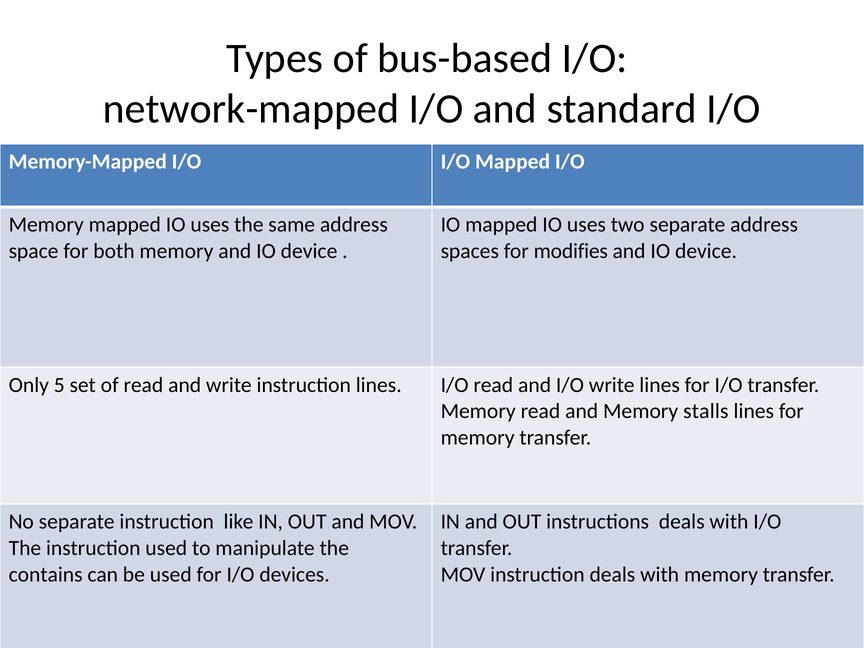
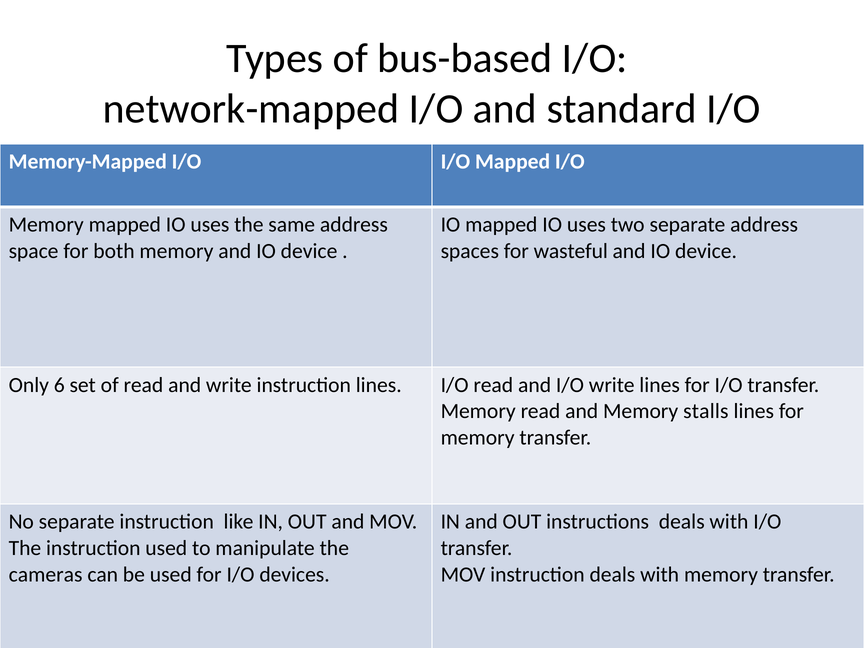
modifies: modifies -> wasteful
5: 5 -> 6
contains: contains -> cameras
